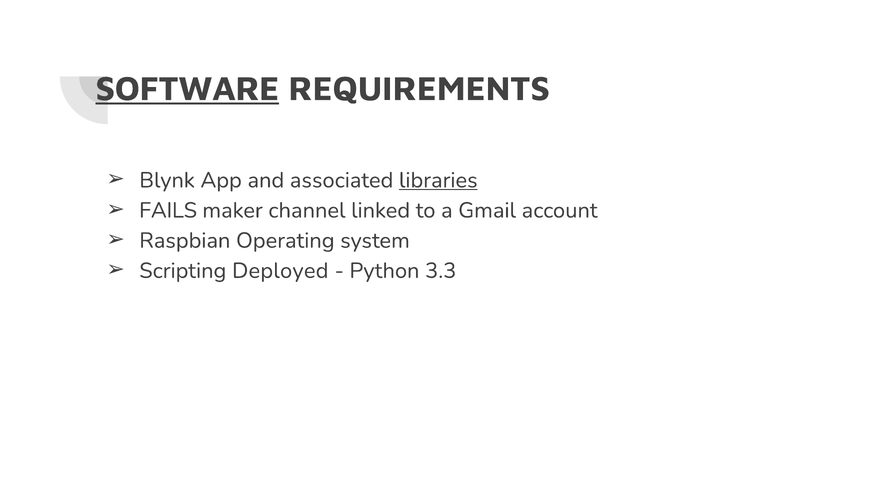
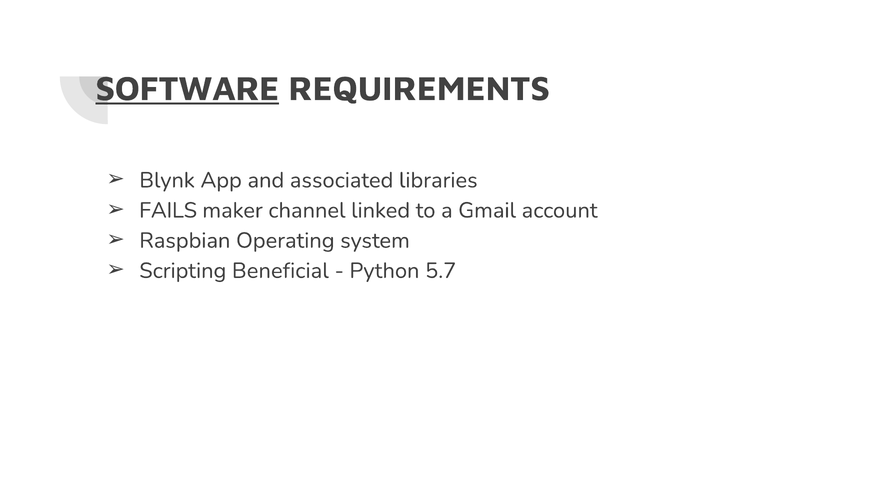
libraries underline: present -> none
Deployed: Deployed -> Beneficial
3.3: 3.3 -> 5.7
